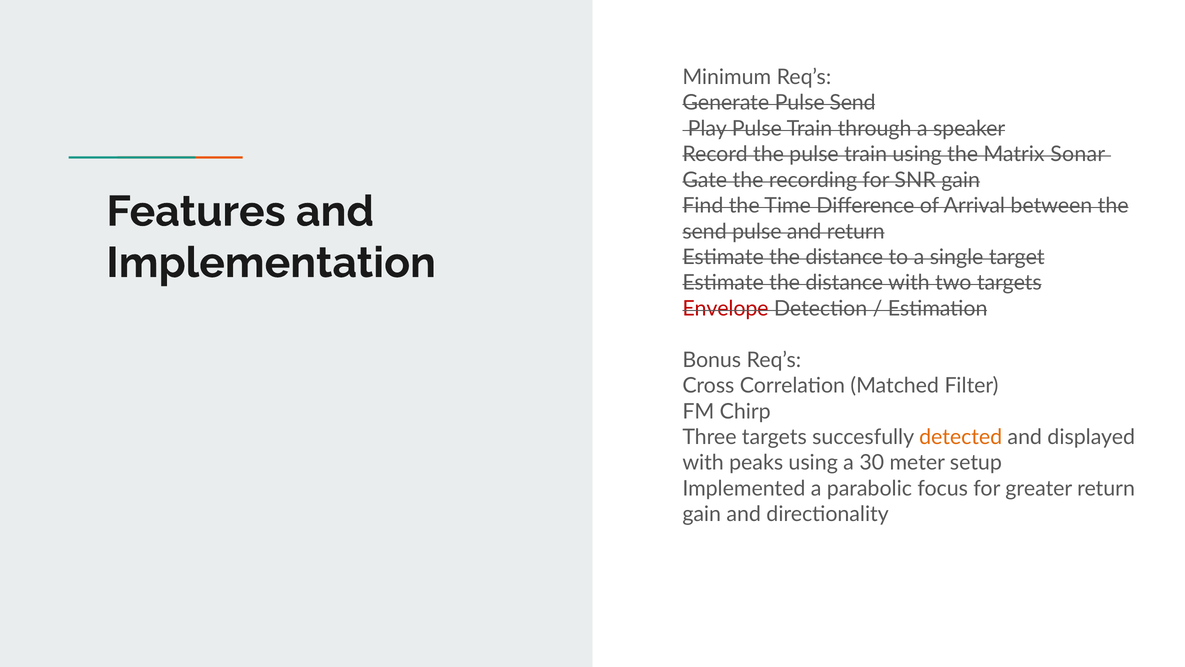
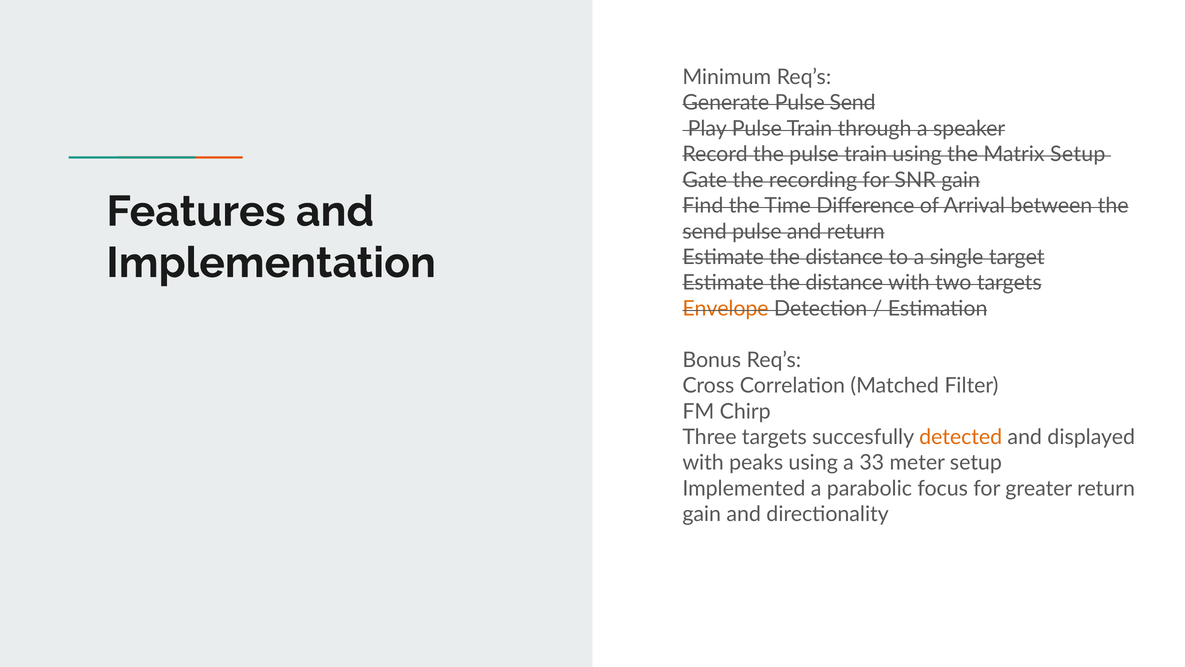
Matrix Sonar: Sonar -> Setup
Envelope colour: red -> orange
30: 30 -> 33
